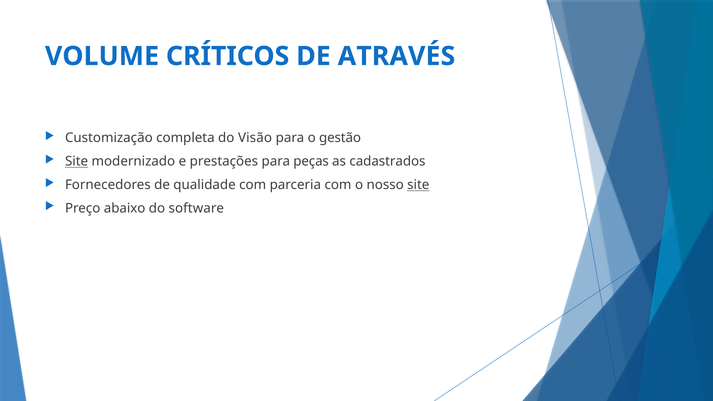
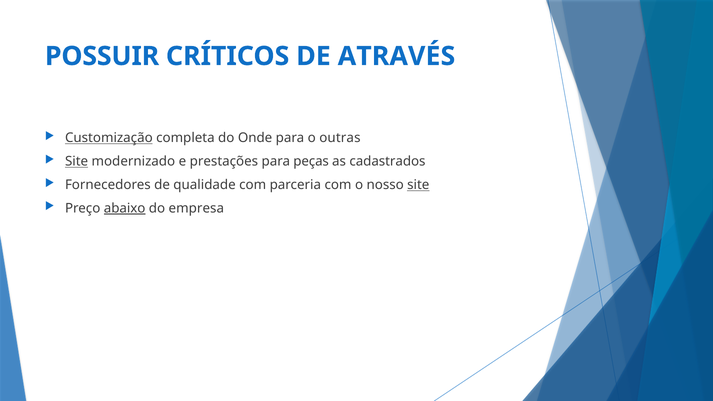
VOLUME: VOLUME -> POSSUIR
Customização underline: none -> present
Visão: Visão -> Onde
gestão: gestão -> outras
abaixo underline: none -> present
software: software -> empresa
